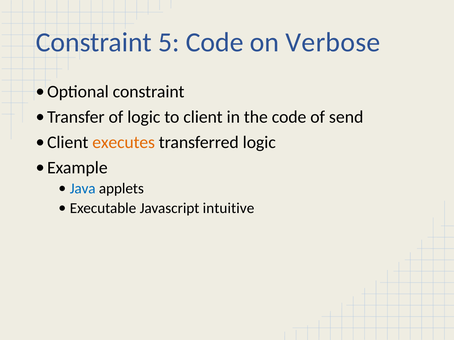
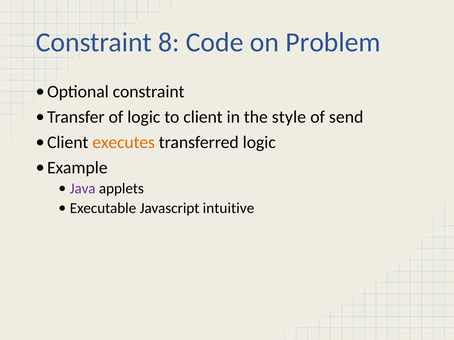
5: 5 -> 8
Verbose: Verbose -> Problem
the code: code -> style
Java colour: blue -> purple
